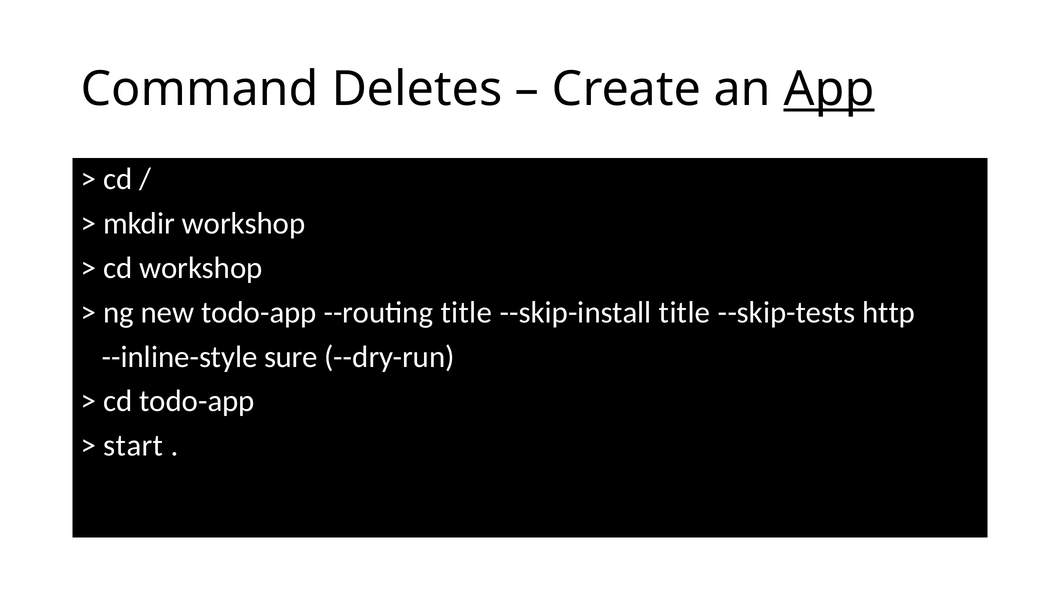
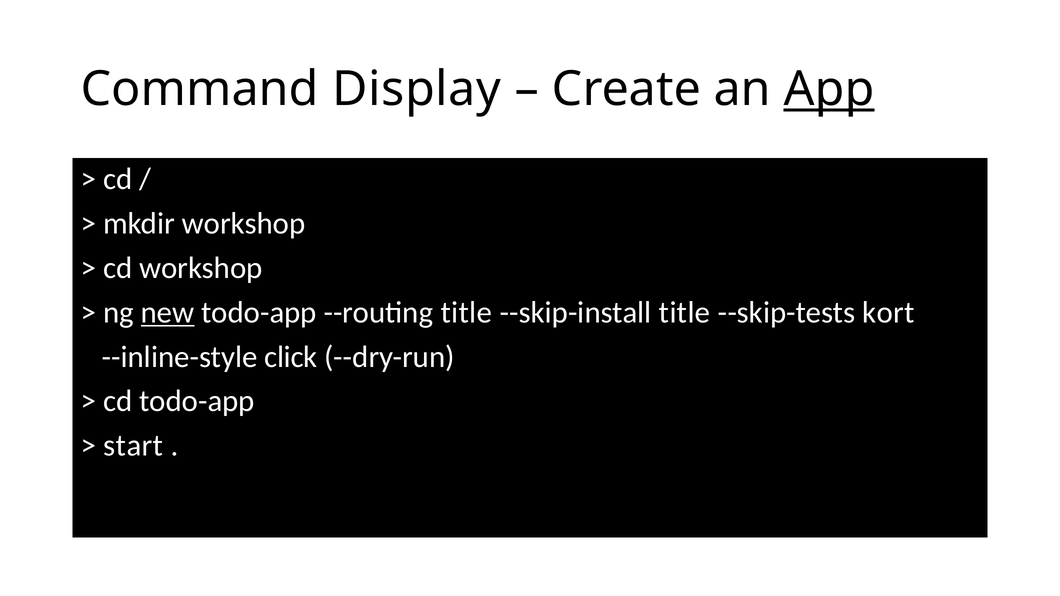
Deletes: Deletes -> Display
new underline: none -> present
http: http -> kort
sure: sure -> click
